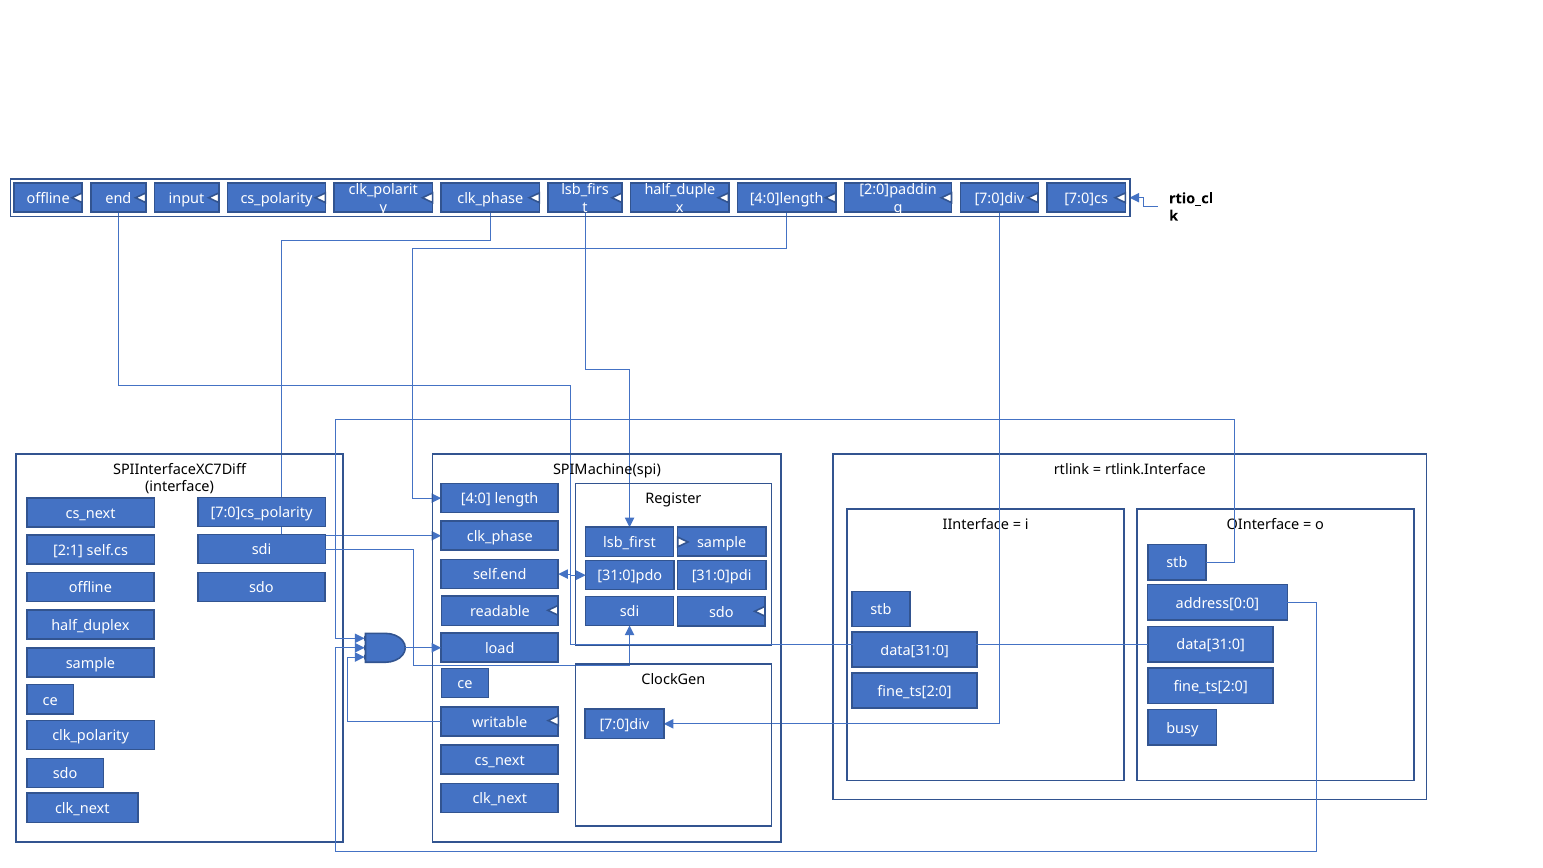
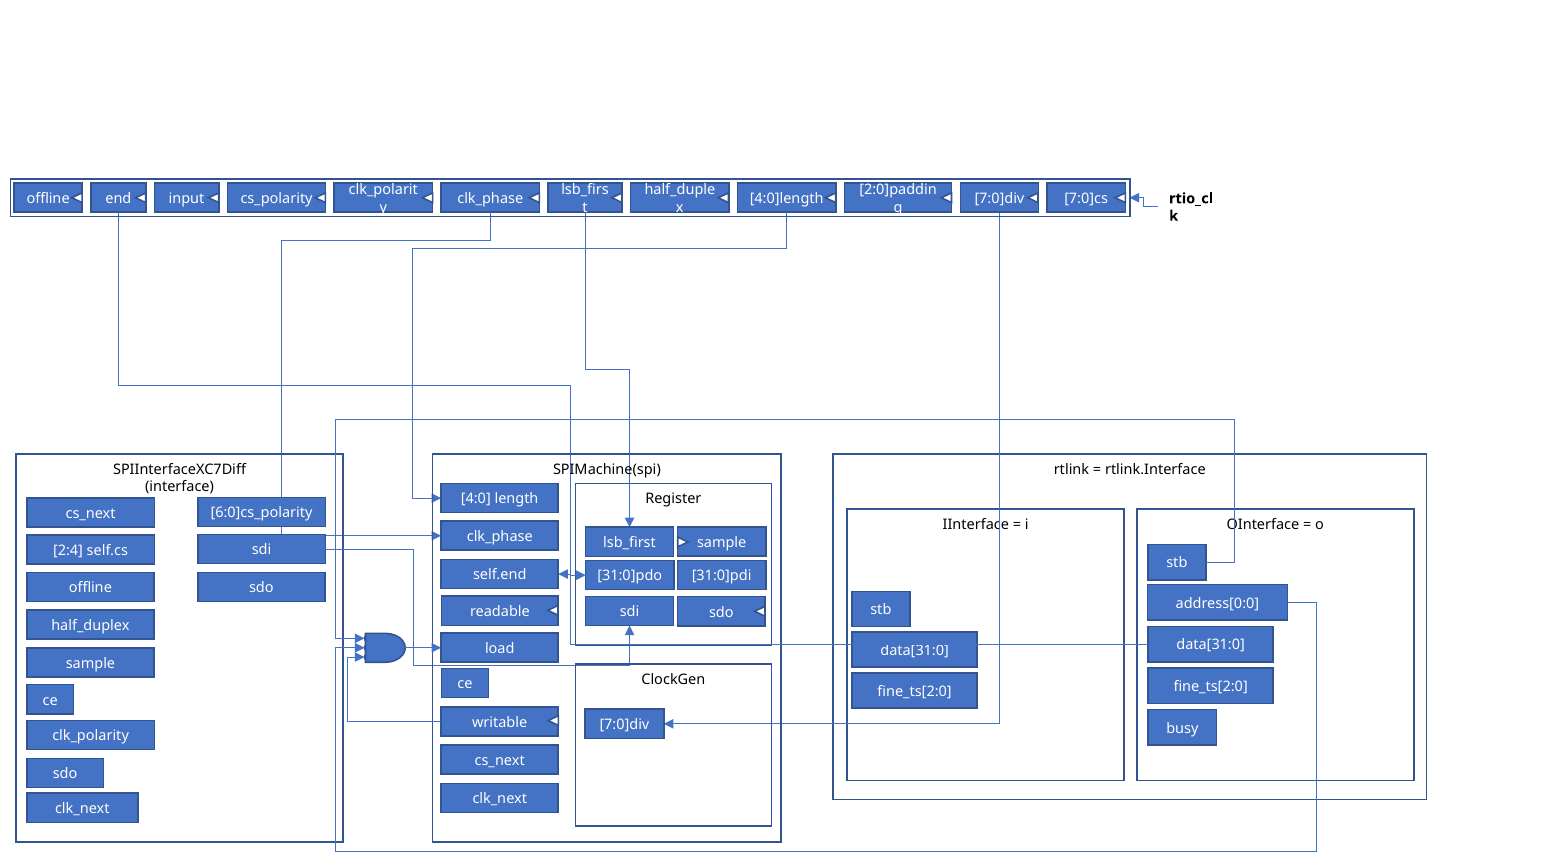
7:0]cs_polarity: 7:0]cs_polarity -> 6:0]cs_polarity
2:1: 2:1 -> 2:4
